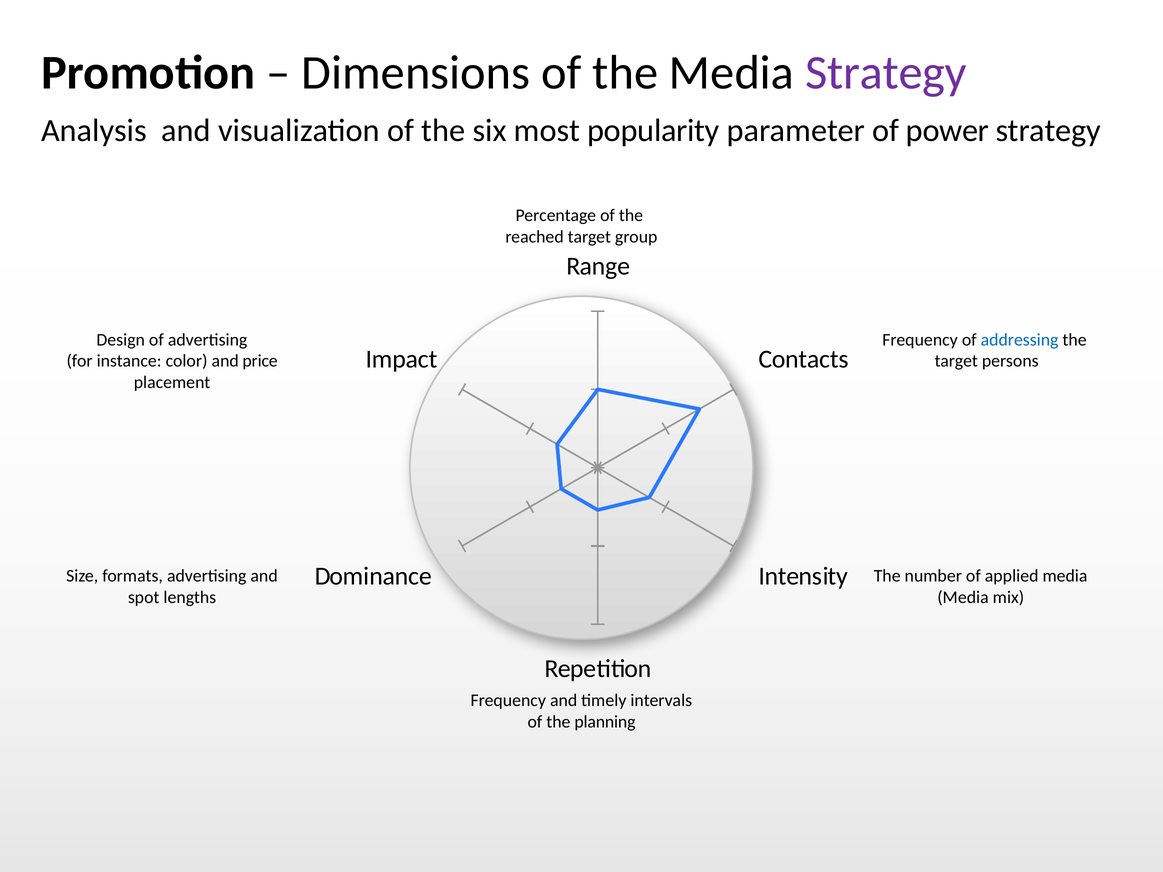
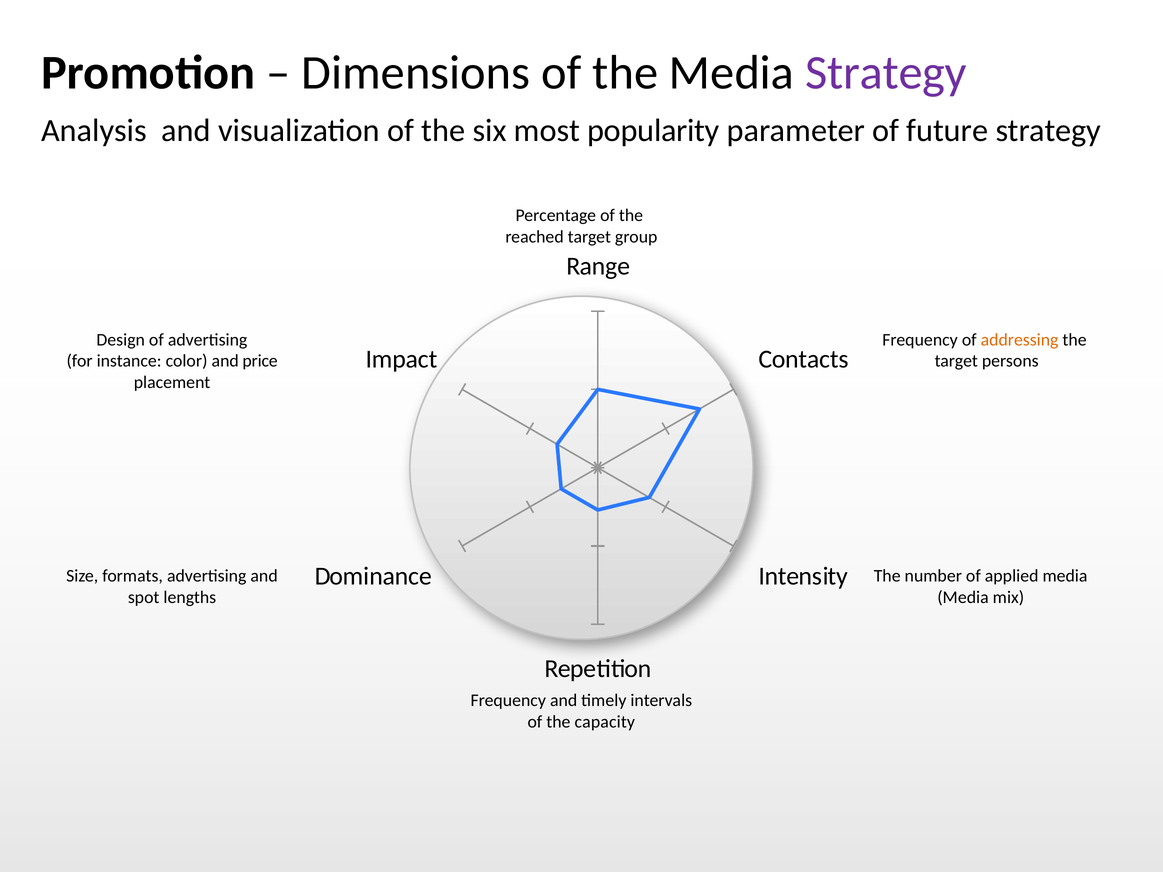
power: power -> future
addressing colour: blue -> orange
planning: planning -> capacity
